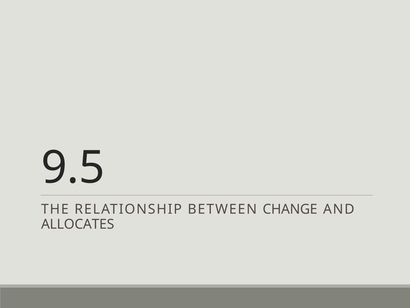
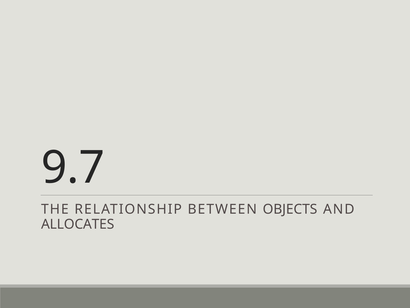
9.5: 9.5 -> 9.7
CHANGE: CHANGE -> OBJECTS
